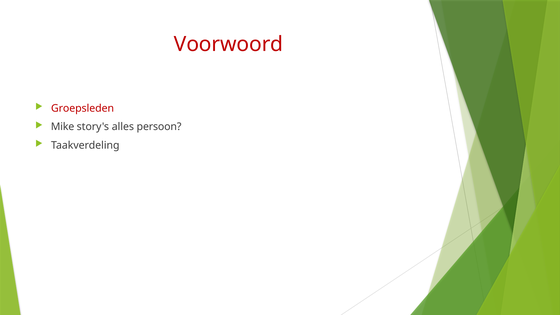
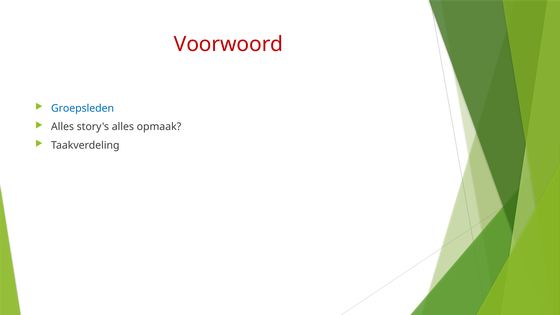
Groepsleden colour: red -> blue
Mike at (63, 127): Mike -> Alles
persoon: persoon -> opmaak
